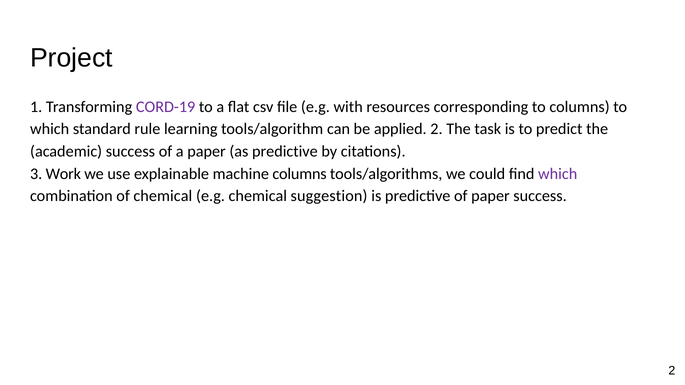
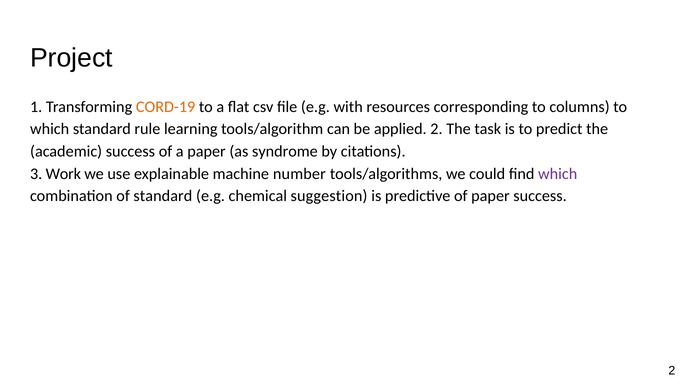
CORD-19 colour: purple -> orange
as predictive: predictive -> syndrome
machine columns: columns -> number
of chemical: chemical -> standard
